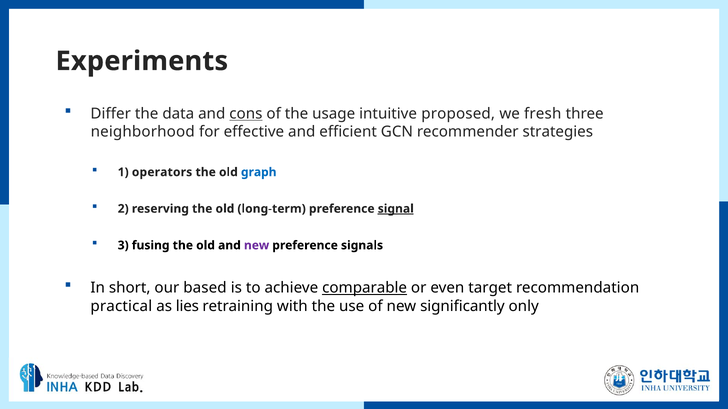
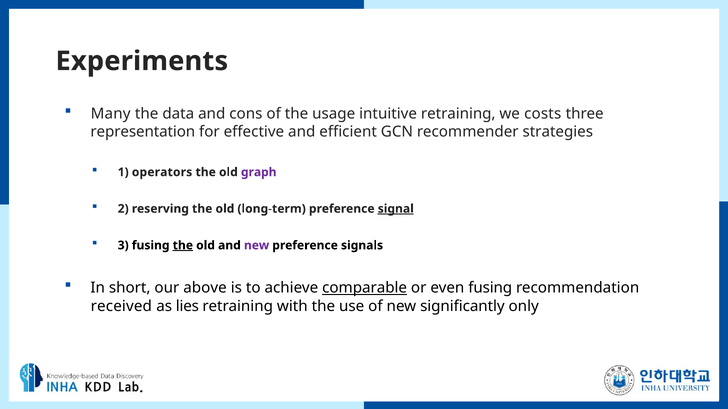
Differ: Differ -> Many
cons underline: present -> none
intuitive proposed: proposed -> retraining
fresh: fresh -> costs
neighborhood: neighborhood -> representation
graph colour: blue -> purple
the at (183, 246) underline: none -> present
based: based -> above
even target: target -> fusing
practical: practical -> received
